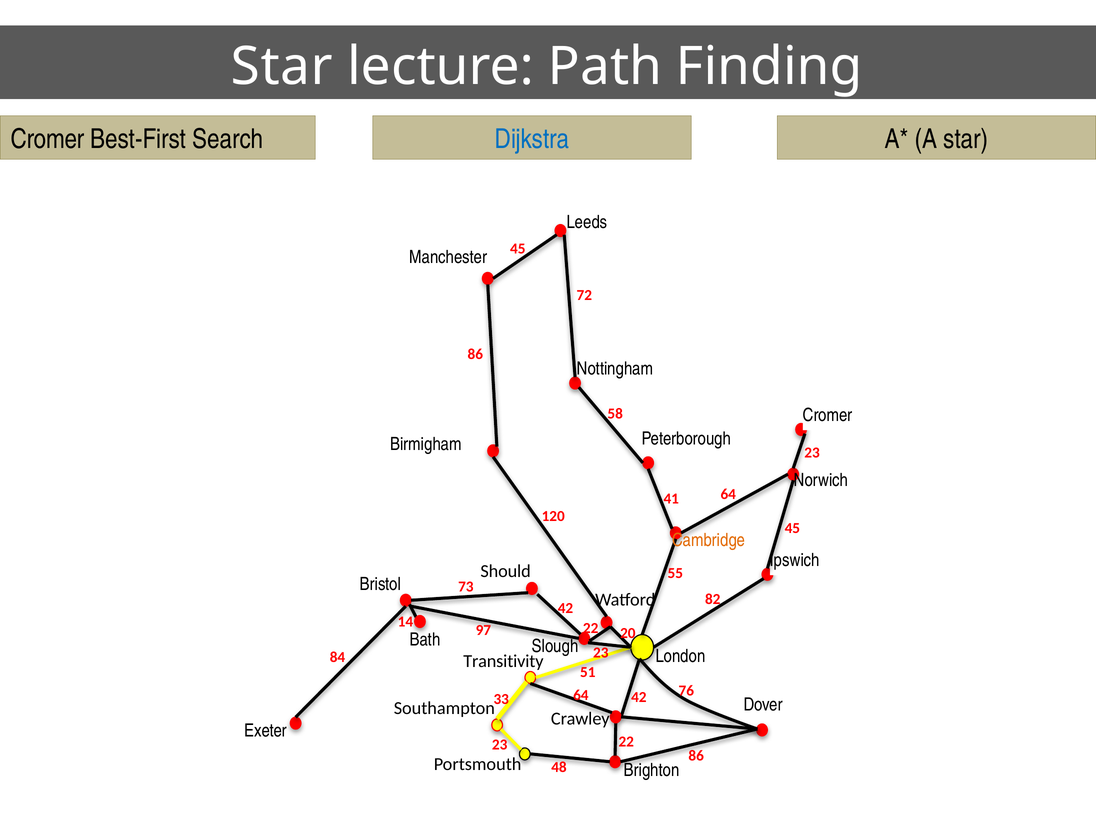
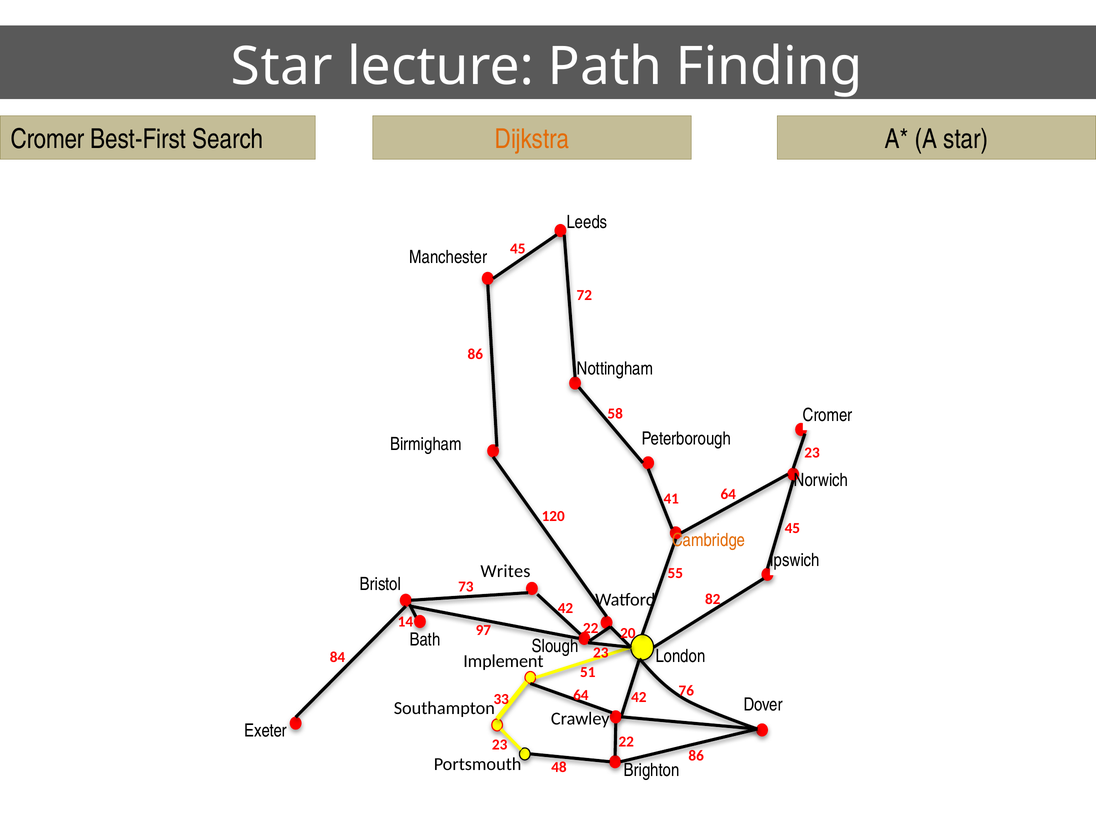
Dijkstra colour: blue -> orange
Should: Should -> Writes
Transitivity: Transitivity -> Implement
